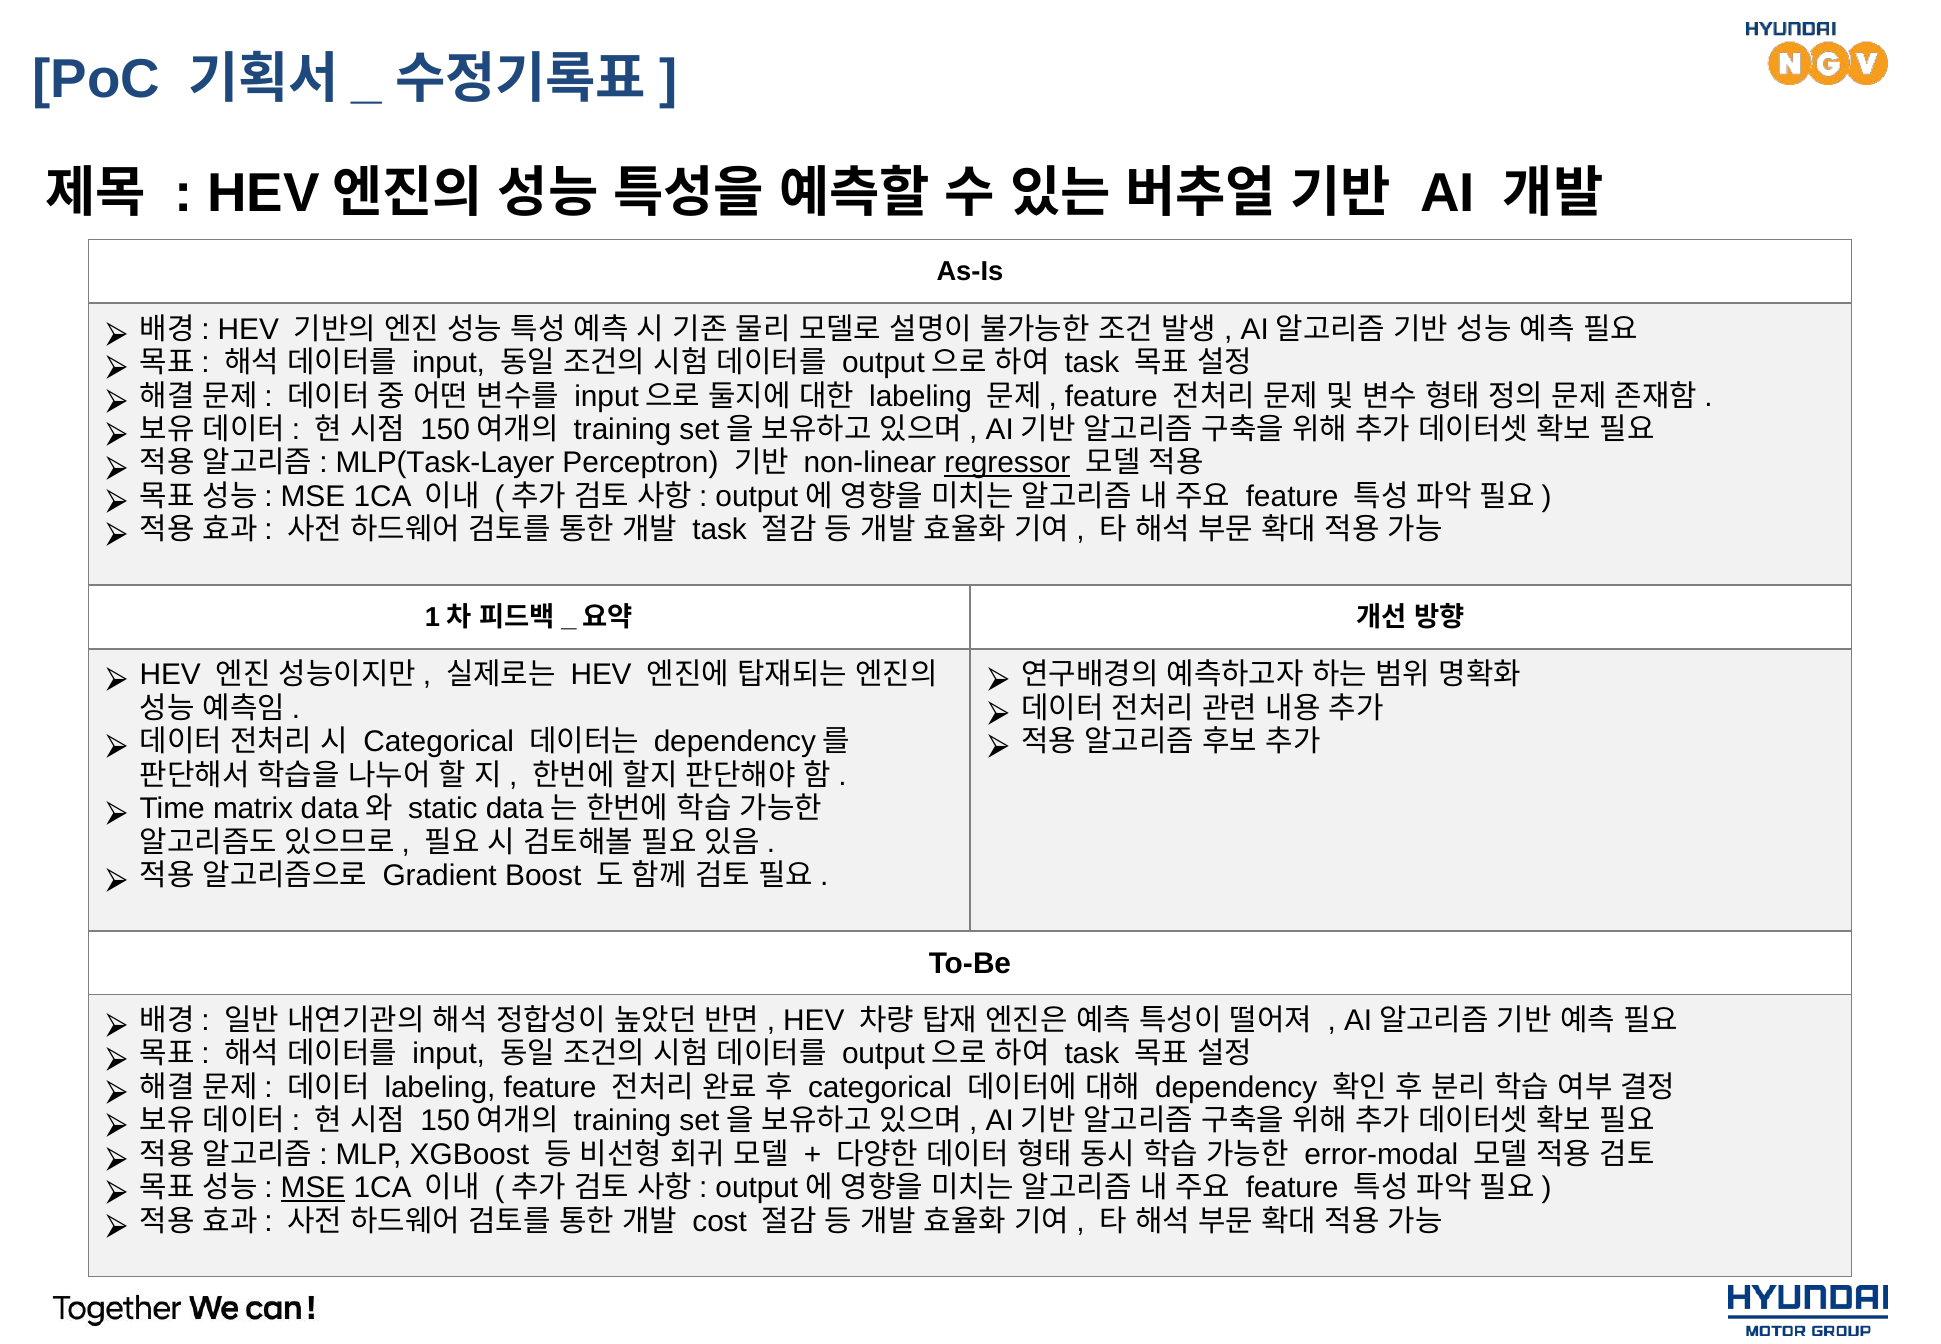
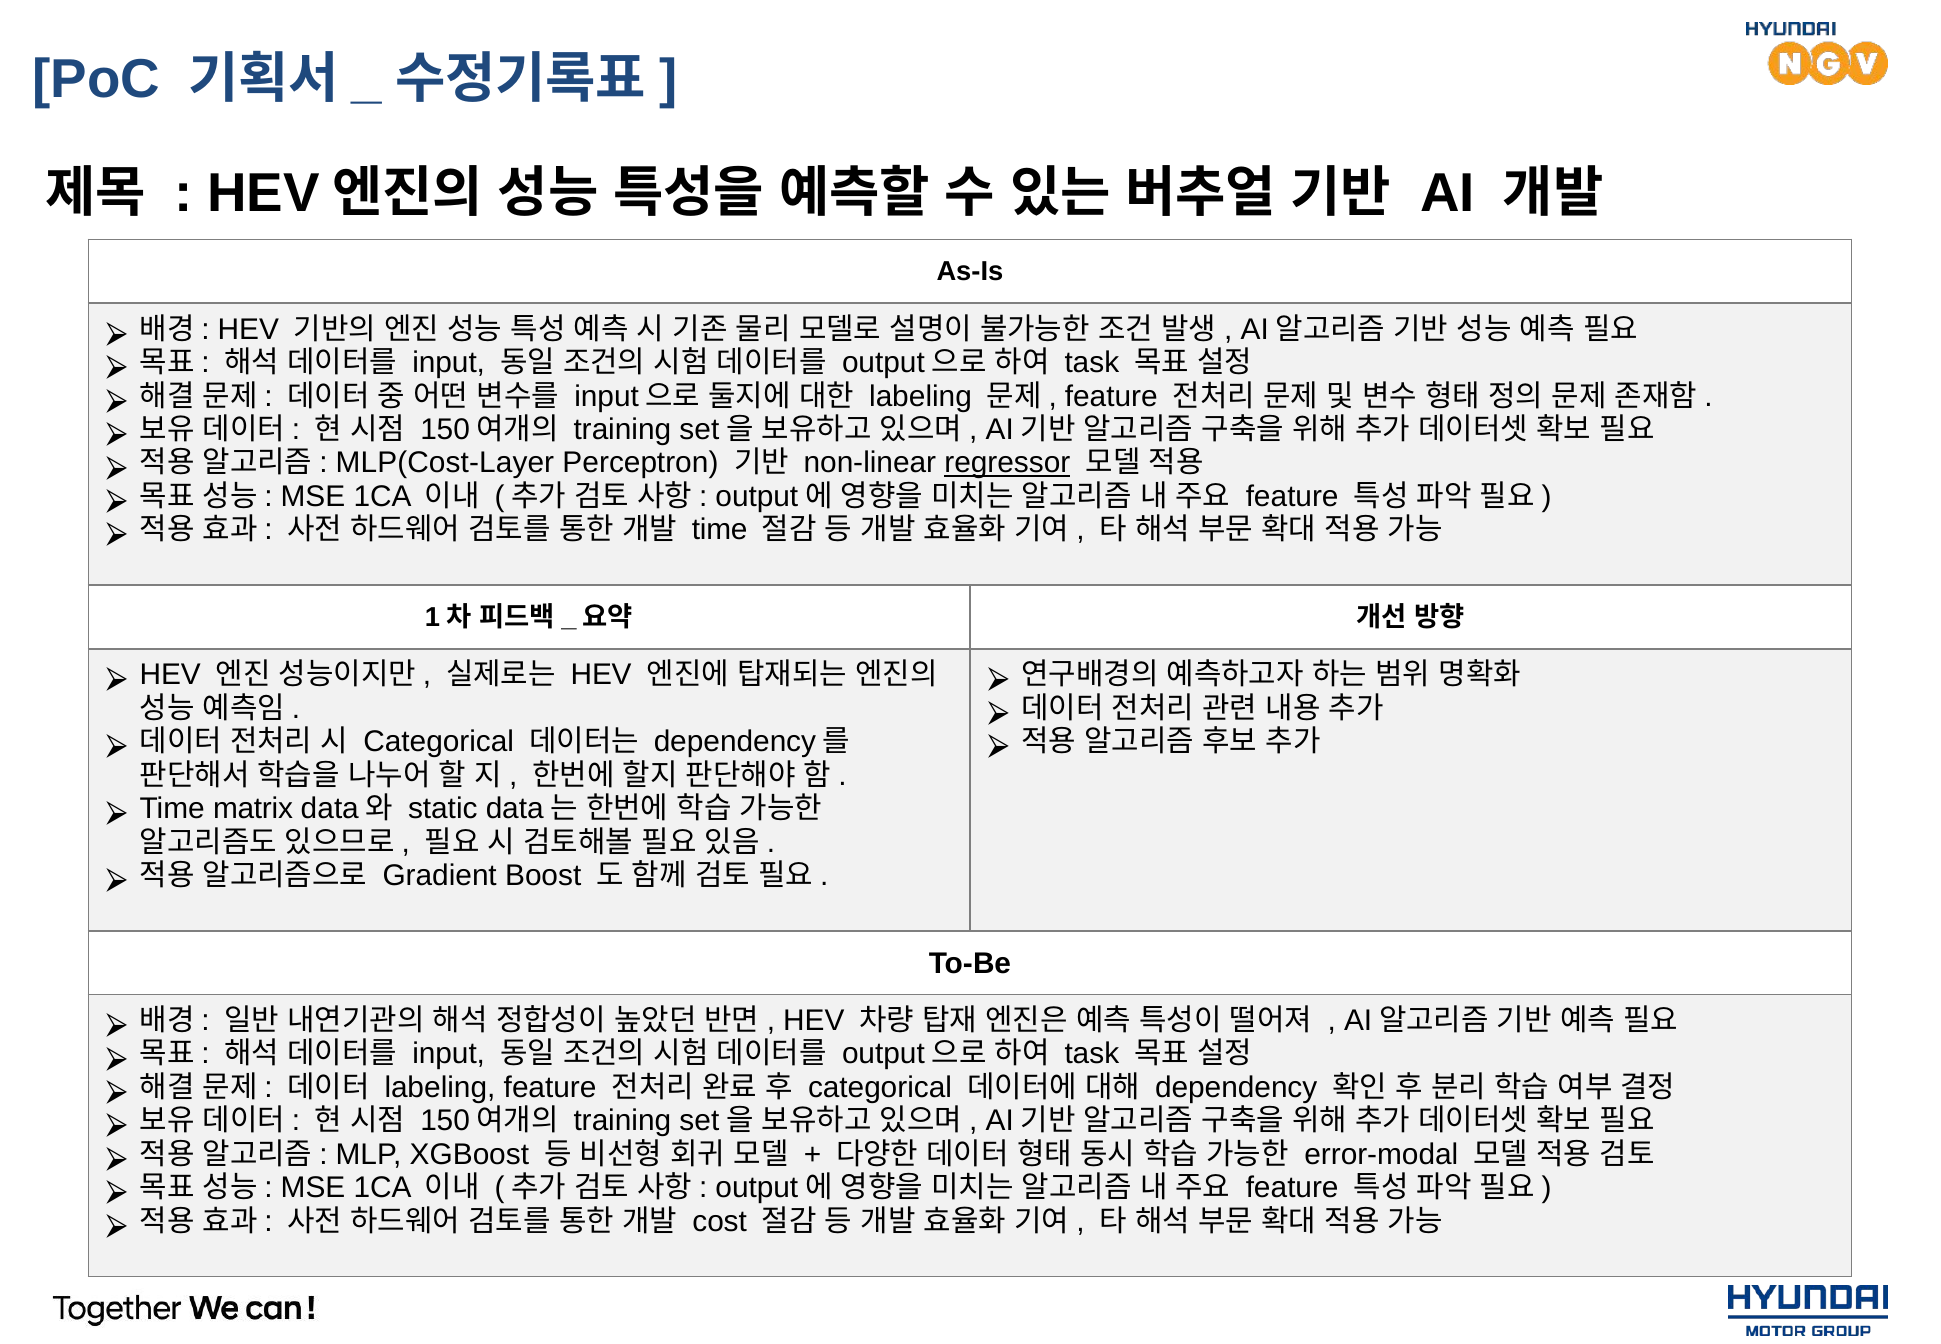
MLP(Task-Layer: MLP(Task-Layer -> MLP(Cost-Layer
task at (720, 530): task -> time
MSE at (313, 1188) underline: present -> none
